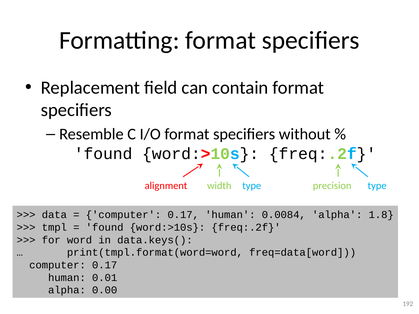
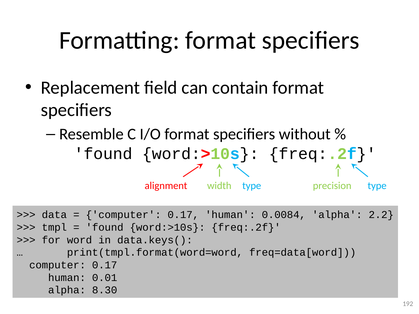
1.8: 1.8 -> 2.2
0.00: 0.00 -> 8.30
